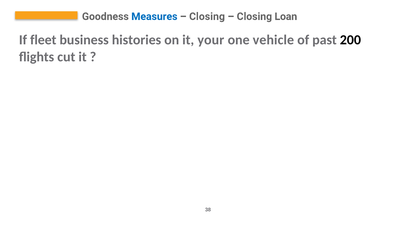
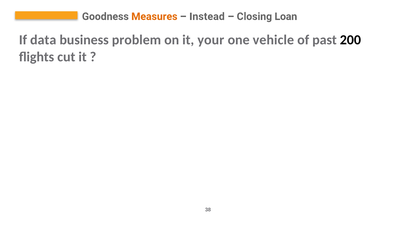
Measures colour: blue -> orange
Closing at (207, 17): Closing -> Instead
fleet: fleet -> data
histories: histories -> problem
